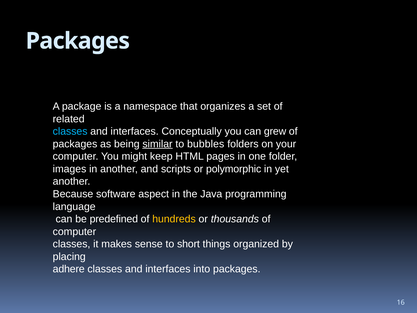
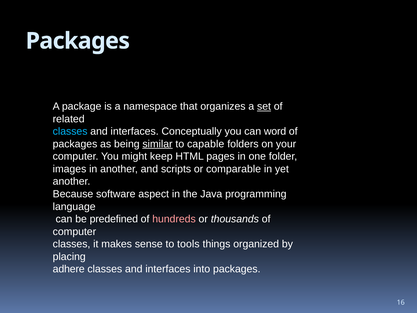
set underline: none -> present
grew: grew -> word
bubbles: bubbles -> capable
polymorphic: polymorphic -> comparable
hundreds colour: yellow -> pink
short: short -> tools
